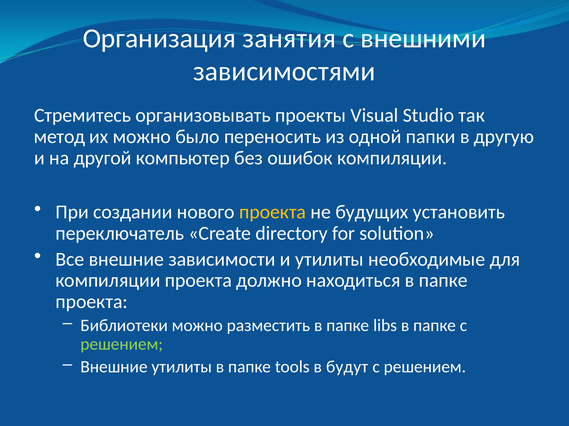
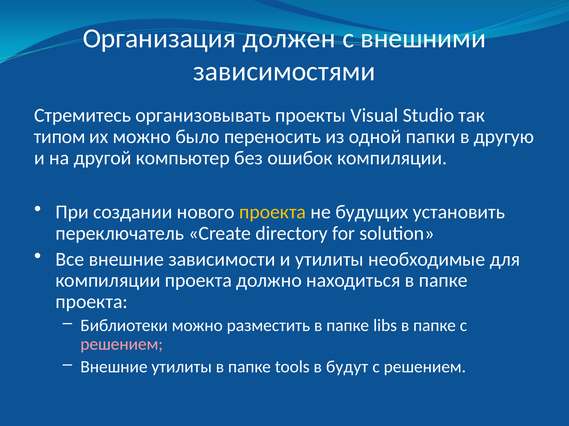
занятия: занятия -> должен
метод: метод -> типом
решением at (122, 345) colour: light green -> pink
